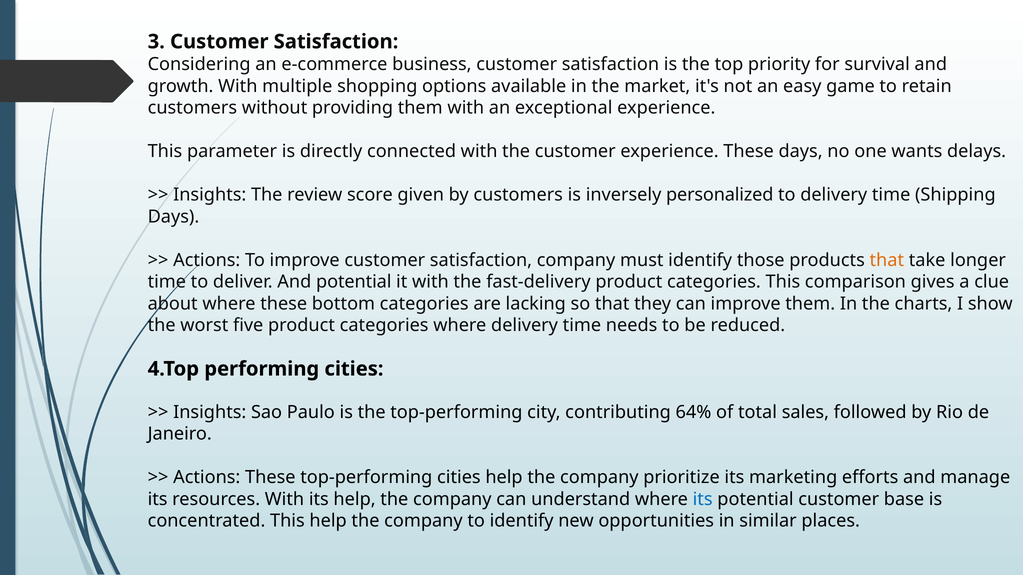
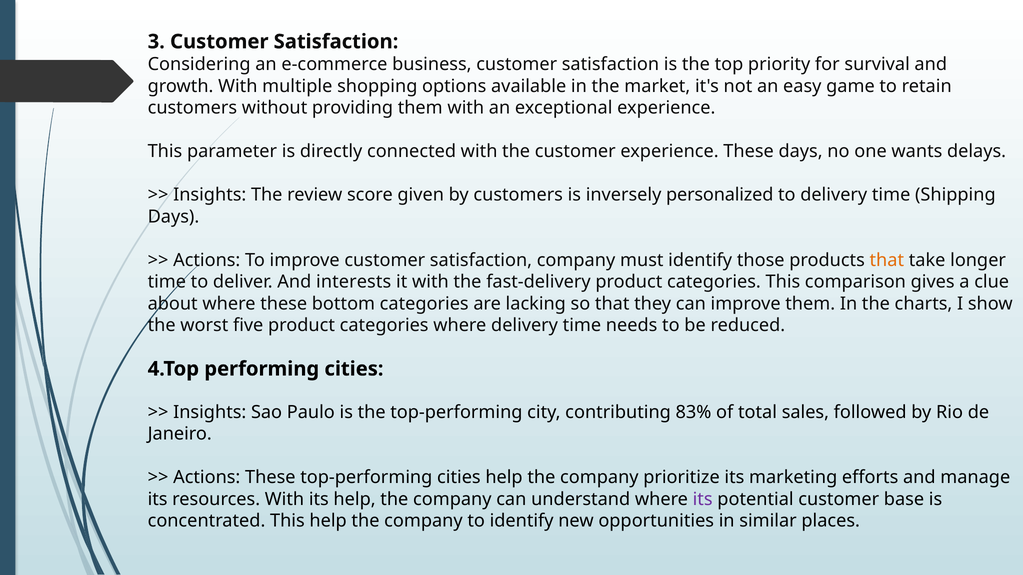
And potential: potential -> interests
64%: 64% -> 83%
its at (703, 499) colour: blue -> purple
